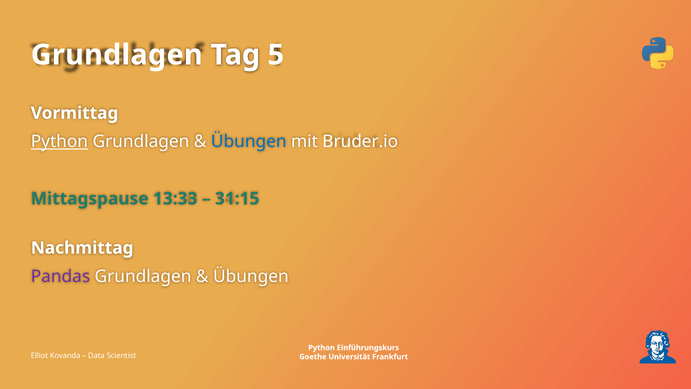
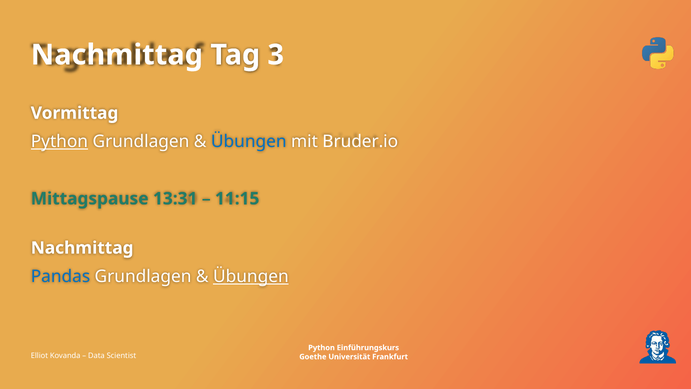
Grundlagen at (117, 55): Grundlagen -> Nachmittag
5: 5 -> 3
13:33: 13:33 -> 13:31
31:15: 31:15 -> 11:15
Pandas colour: purple -> blue
Übungen at (251, 276) underline: none -> present
